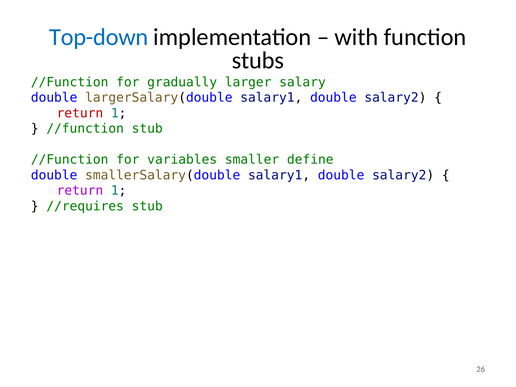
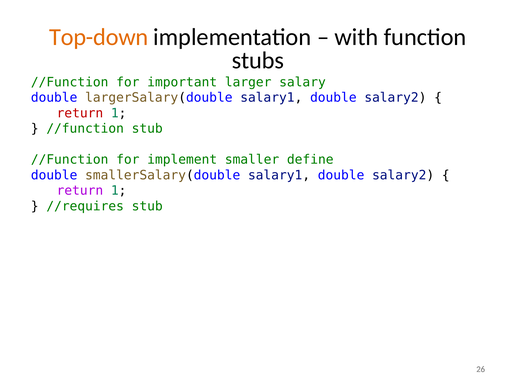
Top-down colour: blue -> orange
gradually: gradually -> important
variables: variables -> implement
